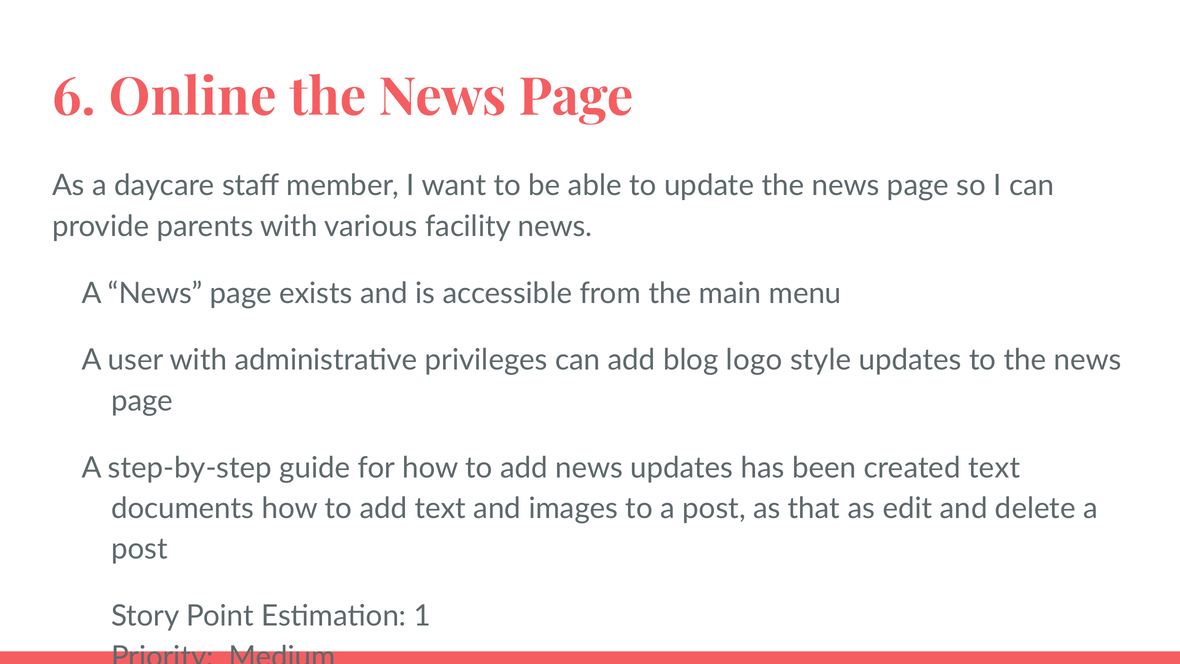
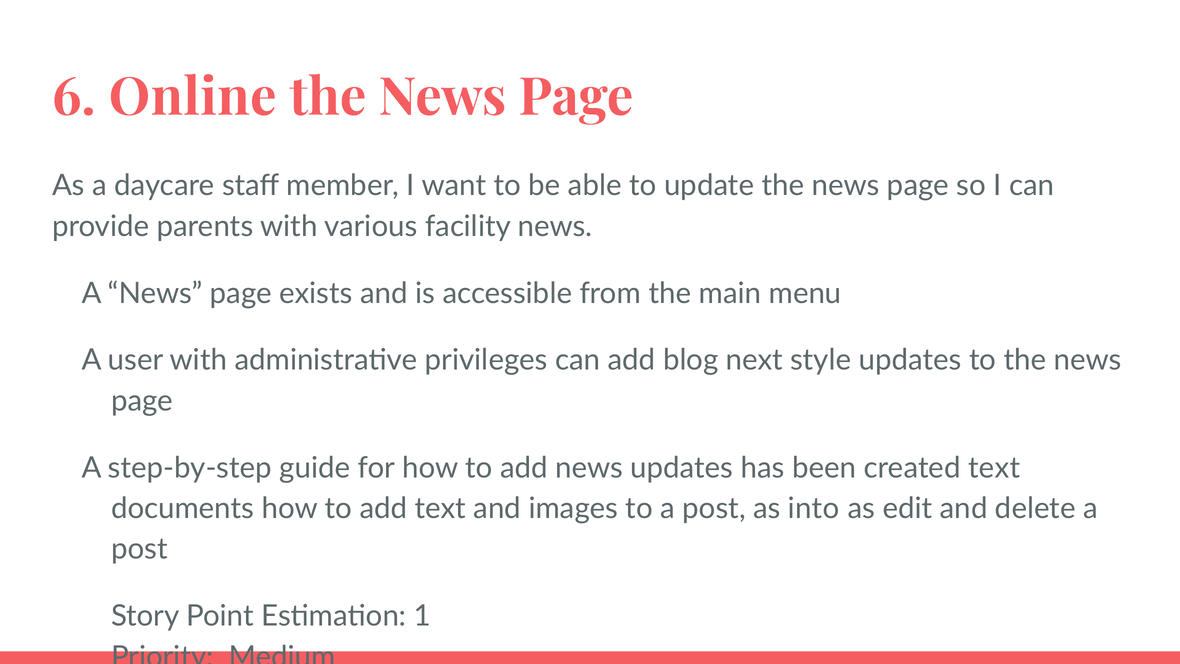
logo: logo -> next
that: that -> into
